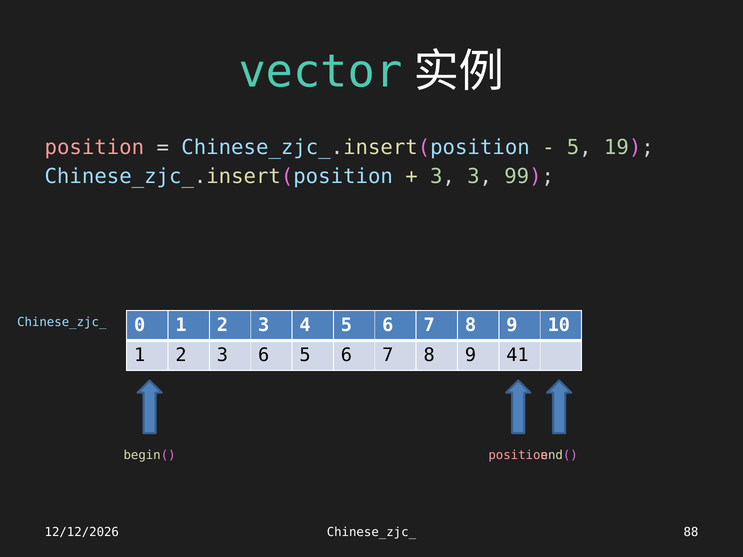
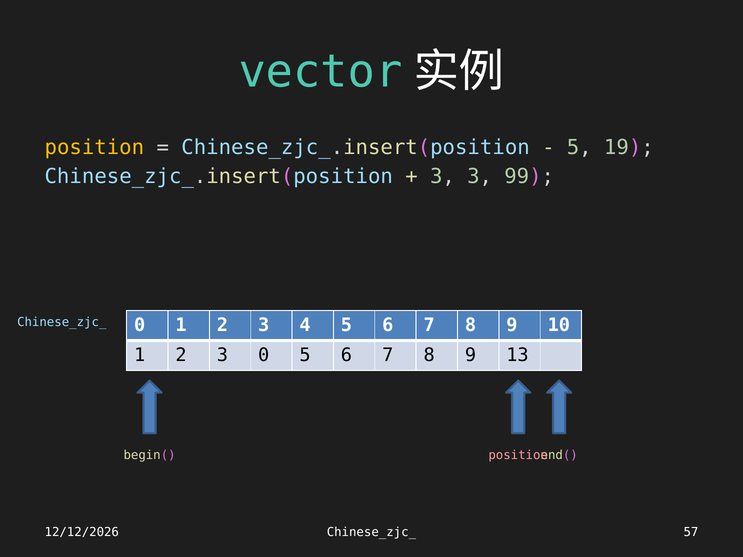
position at (94, 148) colour: pink -> yellow
3 6: 6 -> 0
41: 41 -> 13
88: 88 -> 57
